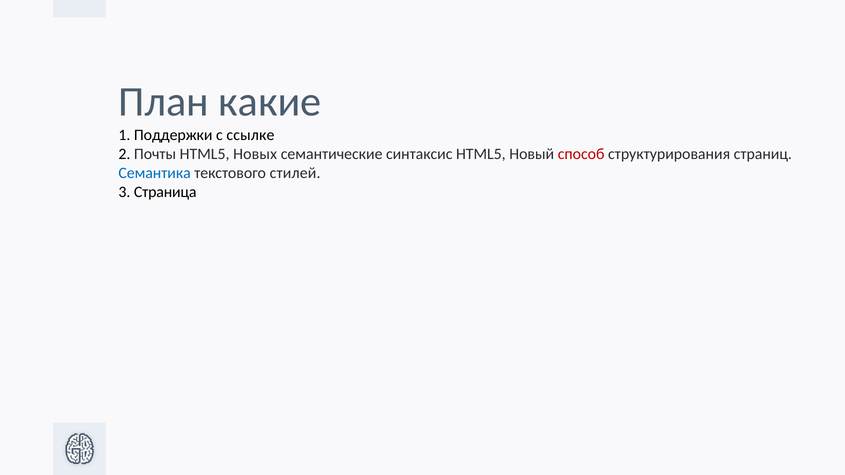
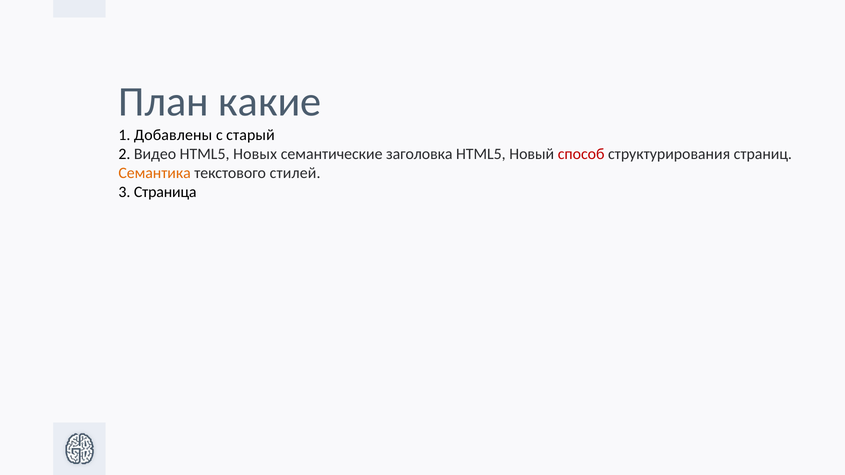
Поддержки: Поддержки -> Добавлены
ссылке: ссылке -> старый
Почты: Почты -> Видео
синтаксис: синтаксис -> заголовка
Семантика colour: blue -> orange
